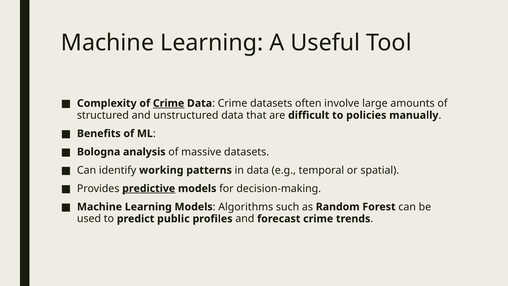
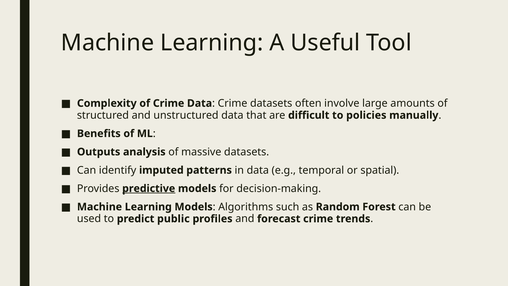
Crime at (169, 103) underline: present -> none
Bologna: Bologna -> Outputs
working: working -> imputed
